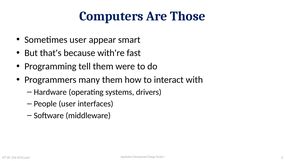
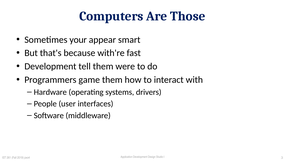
Sometimes user: user -> your
Programming at (50, 66): Programming -> Development
many: many -> game
